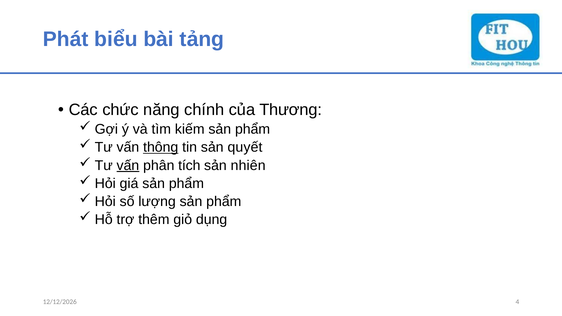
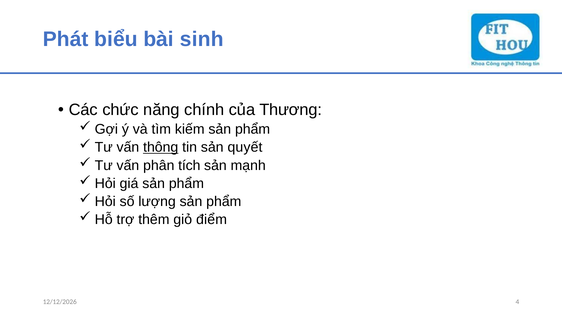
tảng: tảng -> sinh
vấn at (128, 166) underline: present -> none
nhiên: nhiên -> mạnh
dụng: dụng -> điểm
